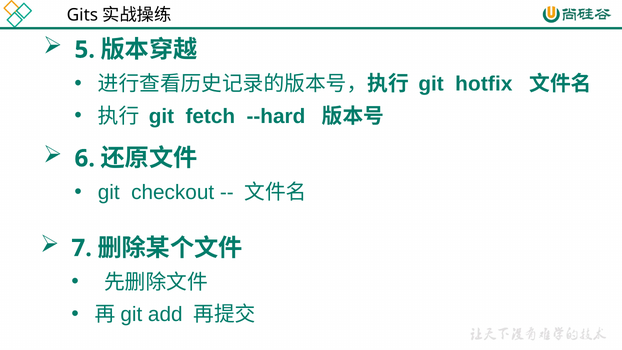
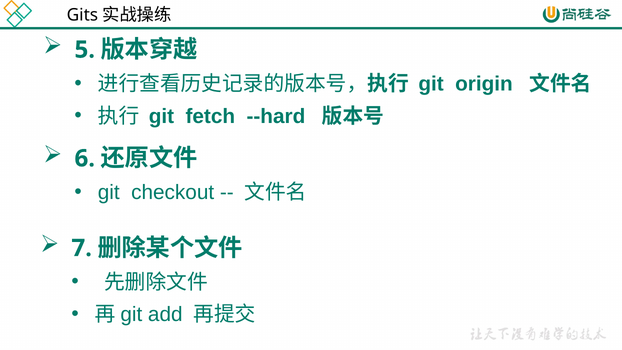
hotfix: hotfix -> origin
